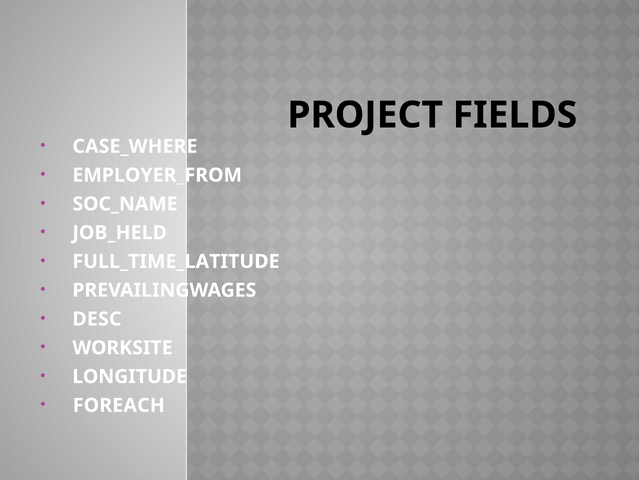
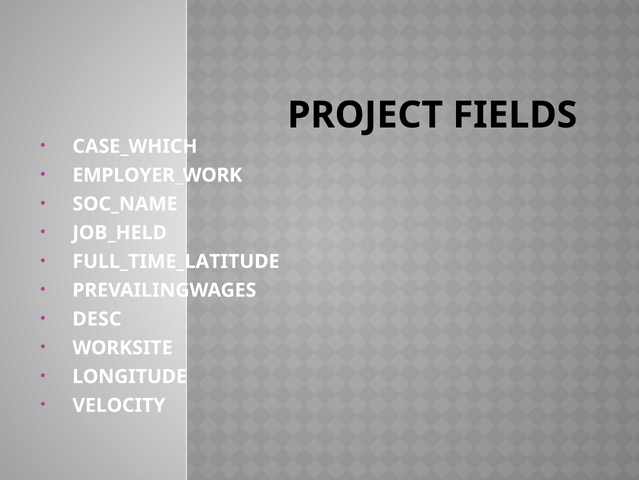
CASE_WHERE: CASE_WHERE -> CASE_WHICH
EMPLOYER_FROM: EMPLOYER_FROM -> EMPLOYER_WORK
FOREACH: FOREACH -> VELOCITY
